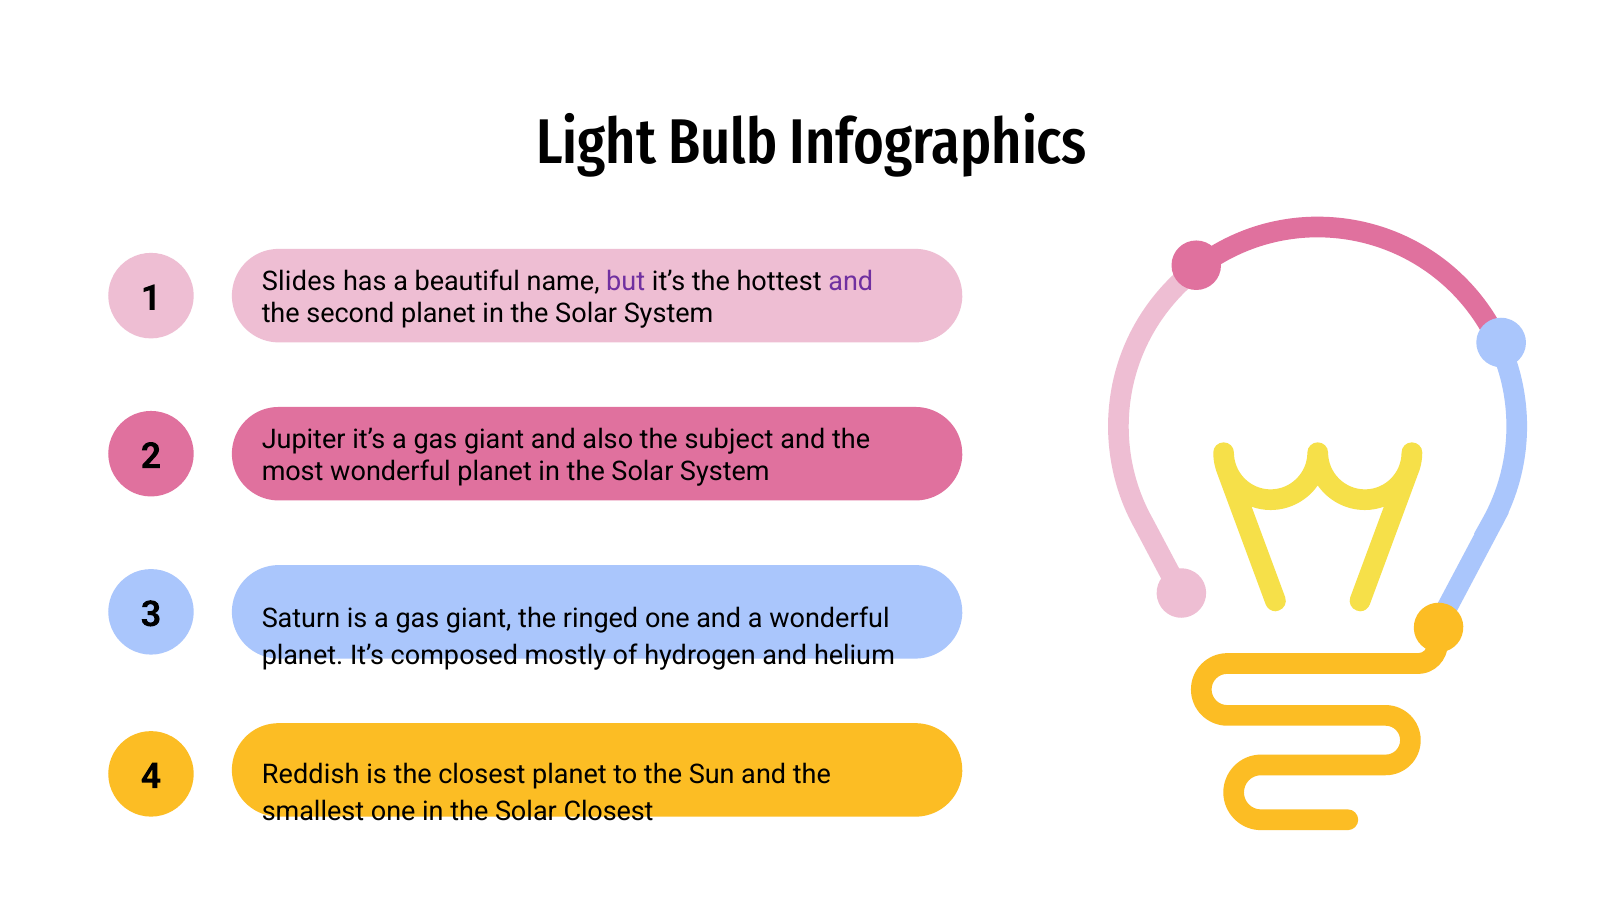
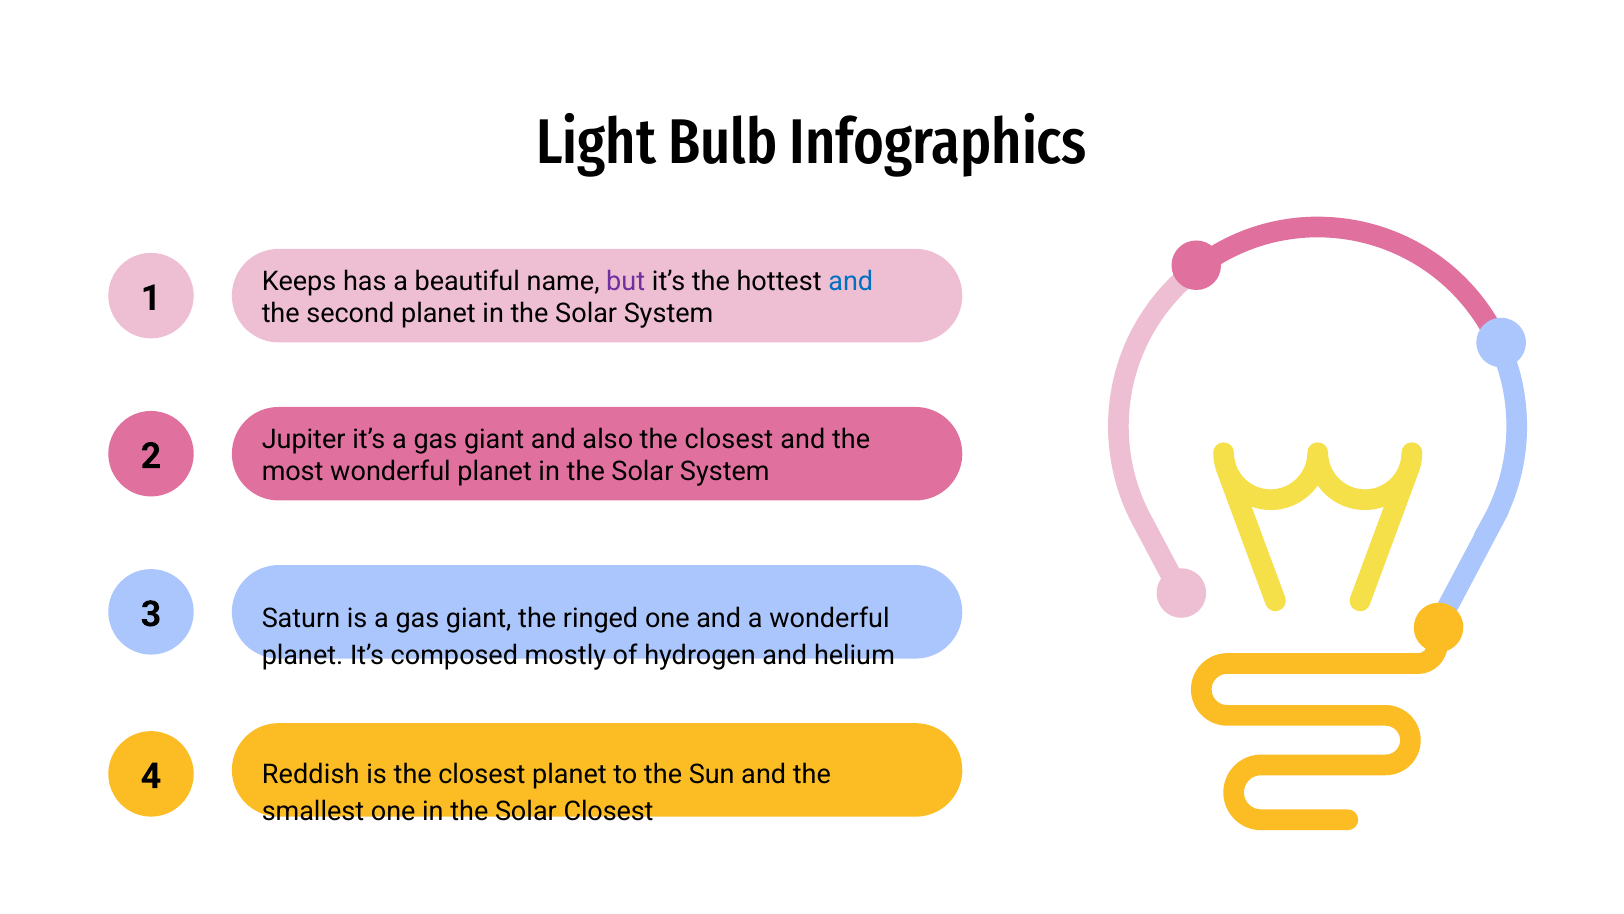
Slides: Slides -> Keeps
and at (851, 281) colour: purple -> blue
also the subject: subject -> closest
